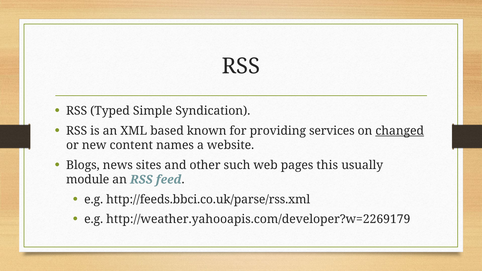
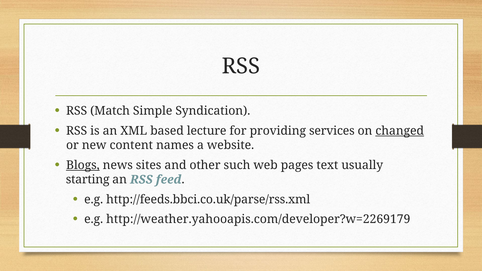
Typed: Typed -> Match
known: known -> lecture
Blogs underline: none -> present
this: this -> text
module: module -> starting
